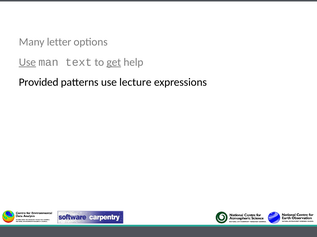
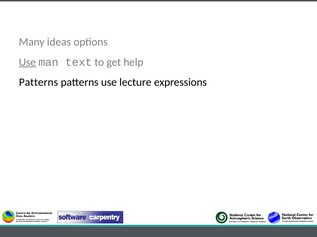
letter: letter -> ideas
get underline: present -> none
Provided at (39, 82): Provided -> Patterns
